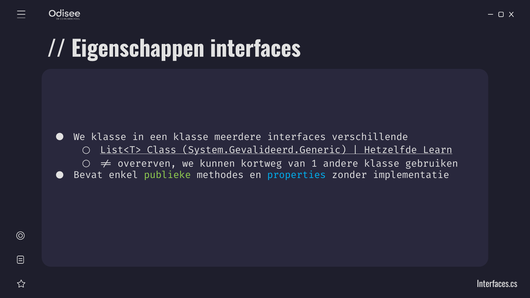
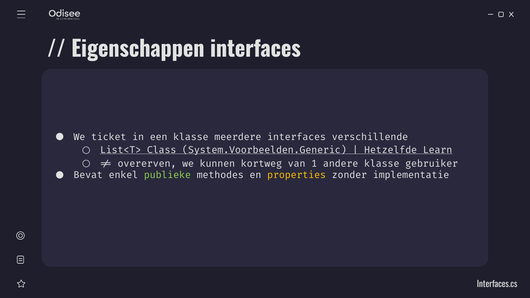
We klasse: klasse -> ticket
System.Gevalideerd.Generic: System.Gevalideerd.Generic -> System.Voorbeelden.Generic
gebruiken: gebruiken -> gebruiker
properties colour: light blue -> yellow
